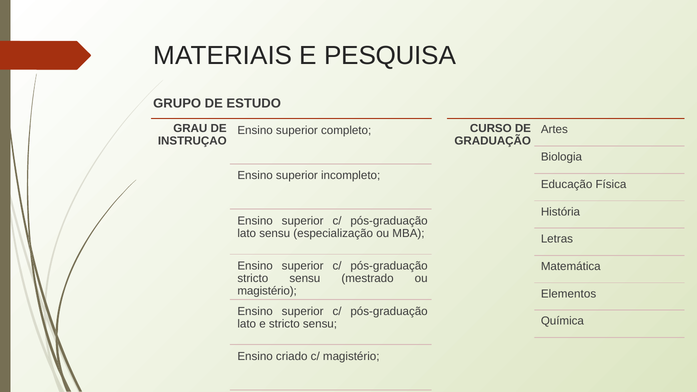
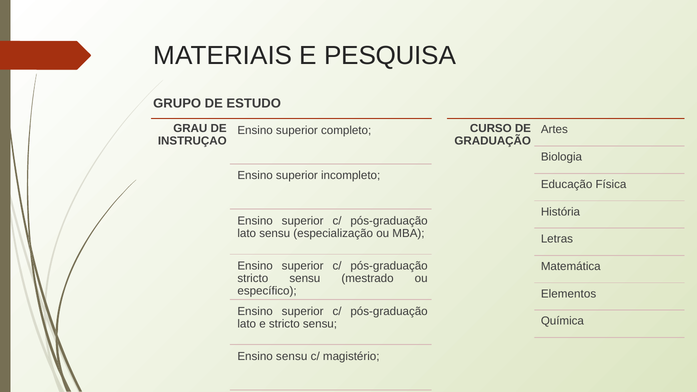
magistério at (267, 291): magistério -> específico
Ensino criado: criado -> sensu
